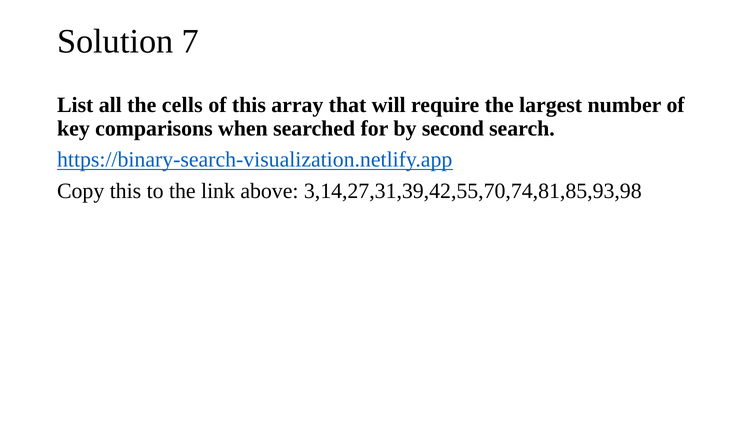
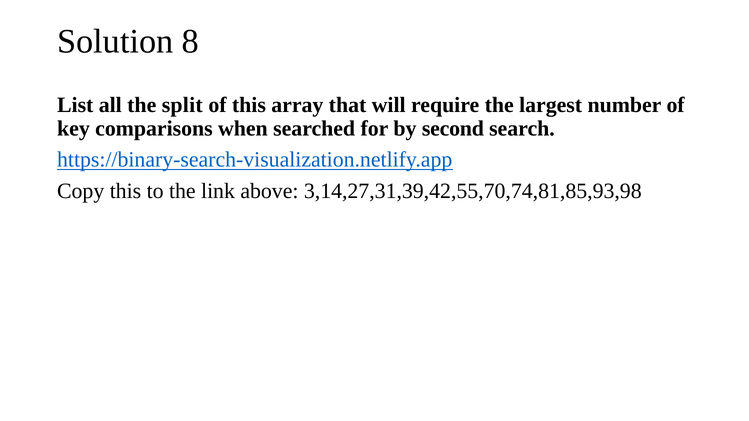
7: 7 -> 8
cells: cells -> split
